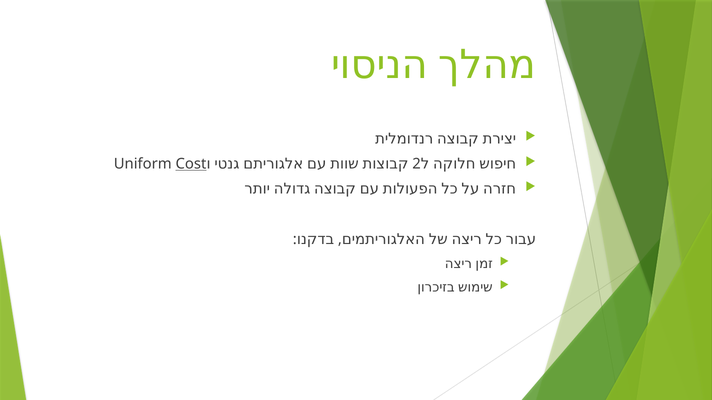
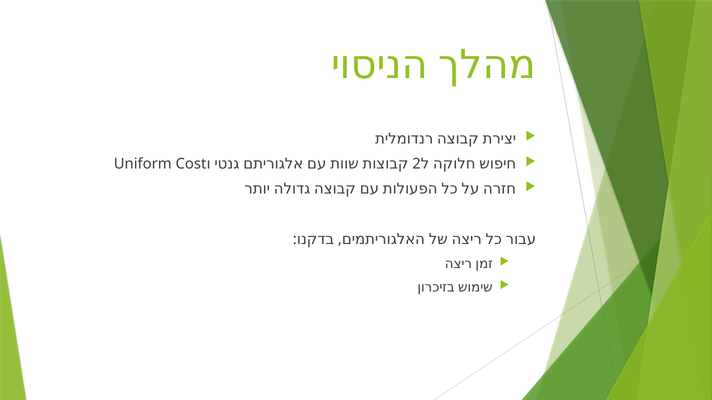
Cost underline: present -> none
